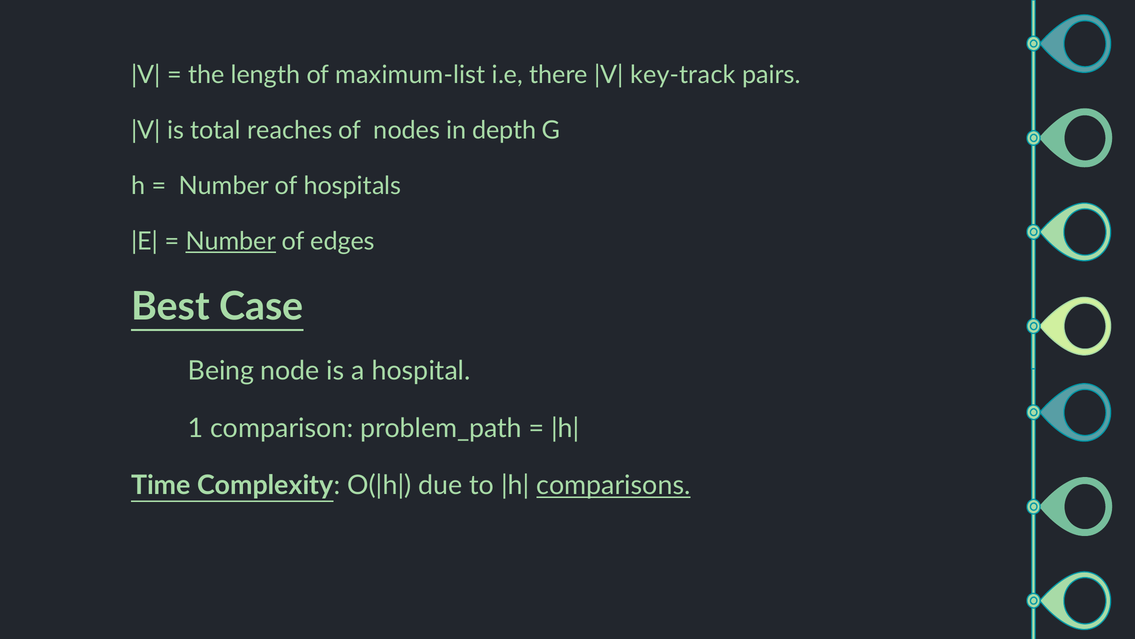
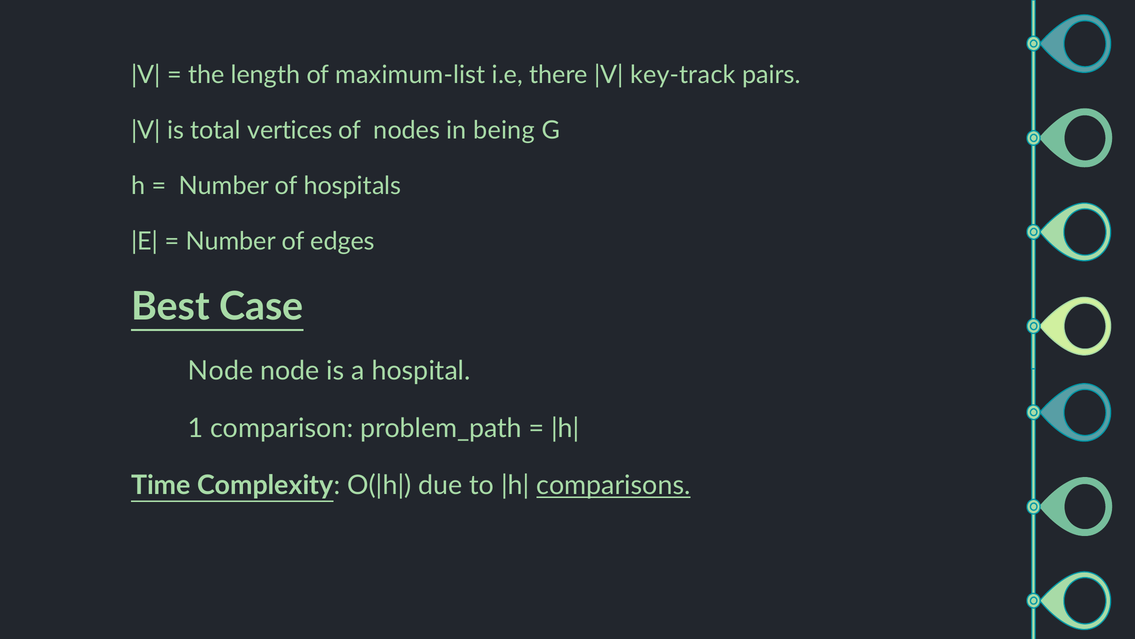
reaches: reaches -> vertices
depth: depth -> being
Number at (231, 241) underline: present -> none
Being at (221, 370): Being -> Node
